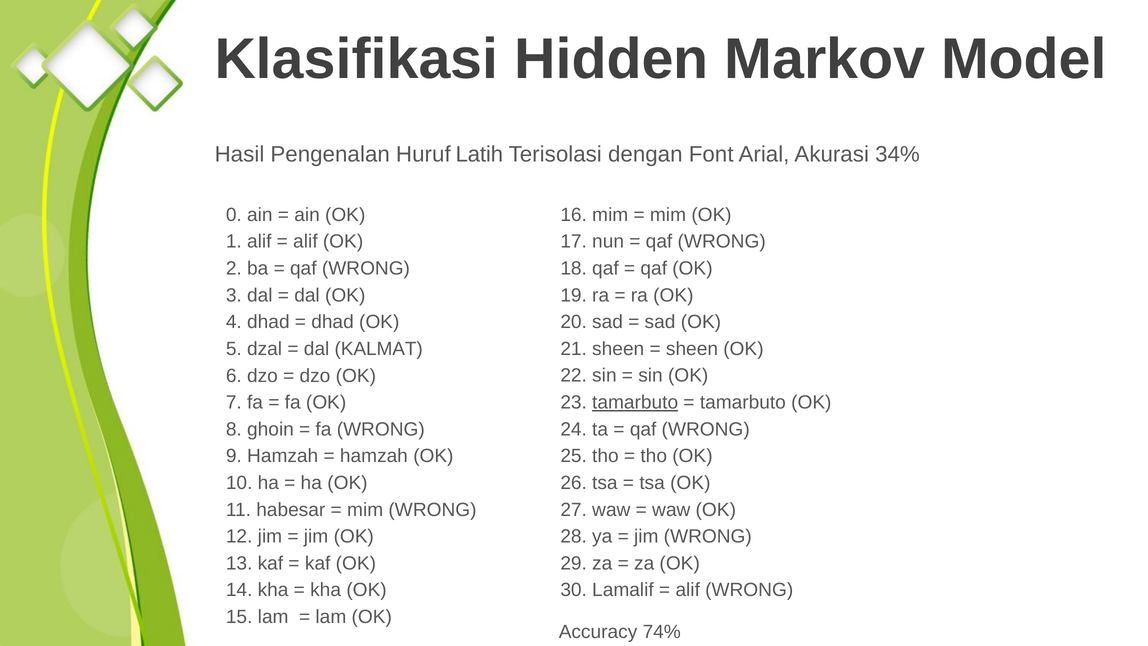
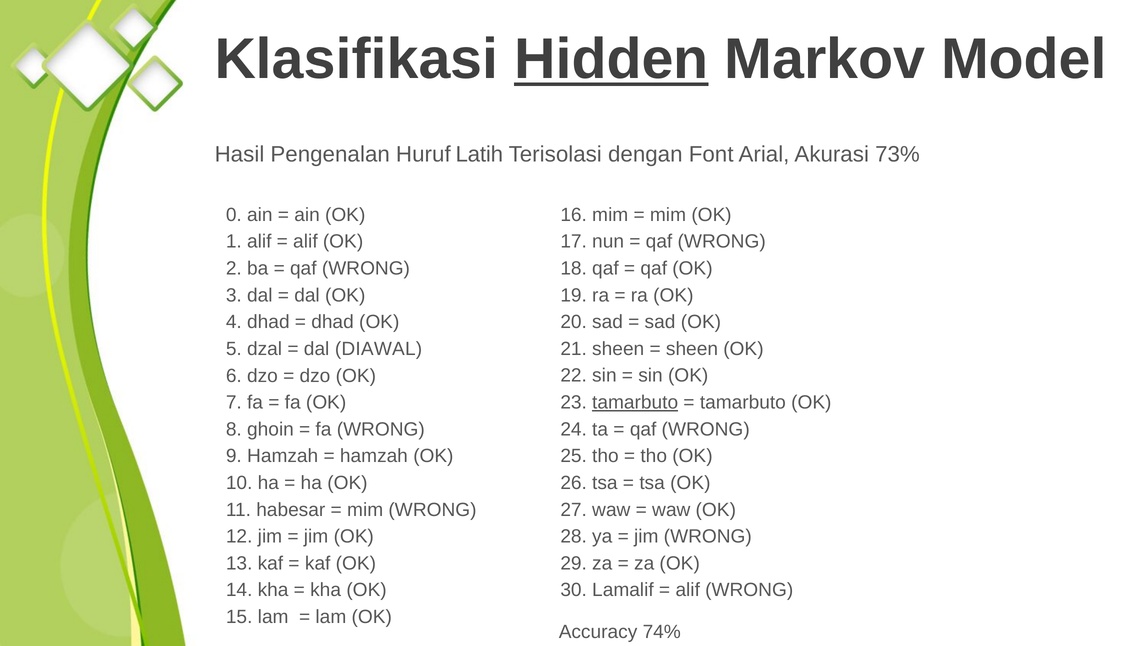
Hidden underline: none -> present
34%: 34% -> 73%
KALMAT: KALMAT -> DIAWAL
